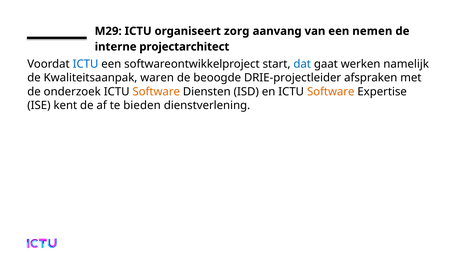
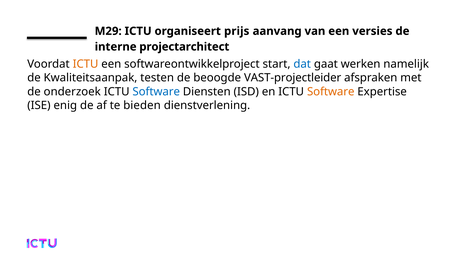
zorg: zorg -> prijs
nemen: nemen -> versies
ICTU at (86, 64) colour: blue -> orange
waren: waren -> testen
DRIE-projectleider: DRIE-projectleider -> VAST-projectleider
Software at (156, 91) colour: orange -> blue
kent: kent -> enig
